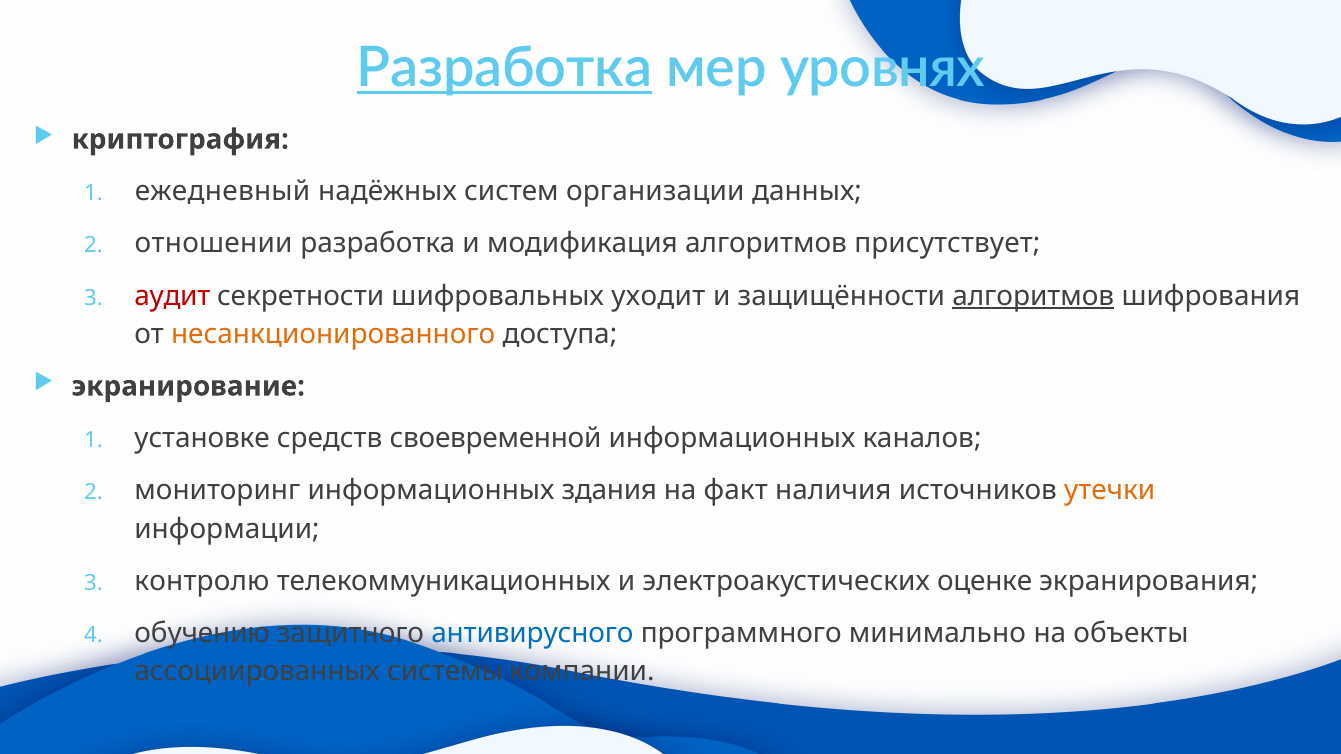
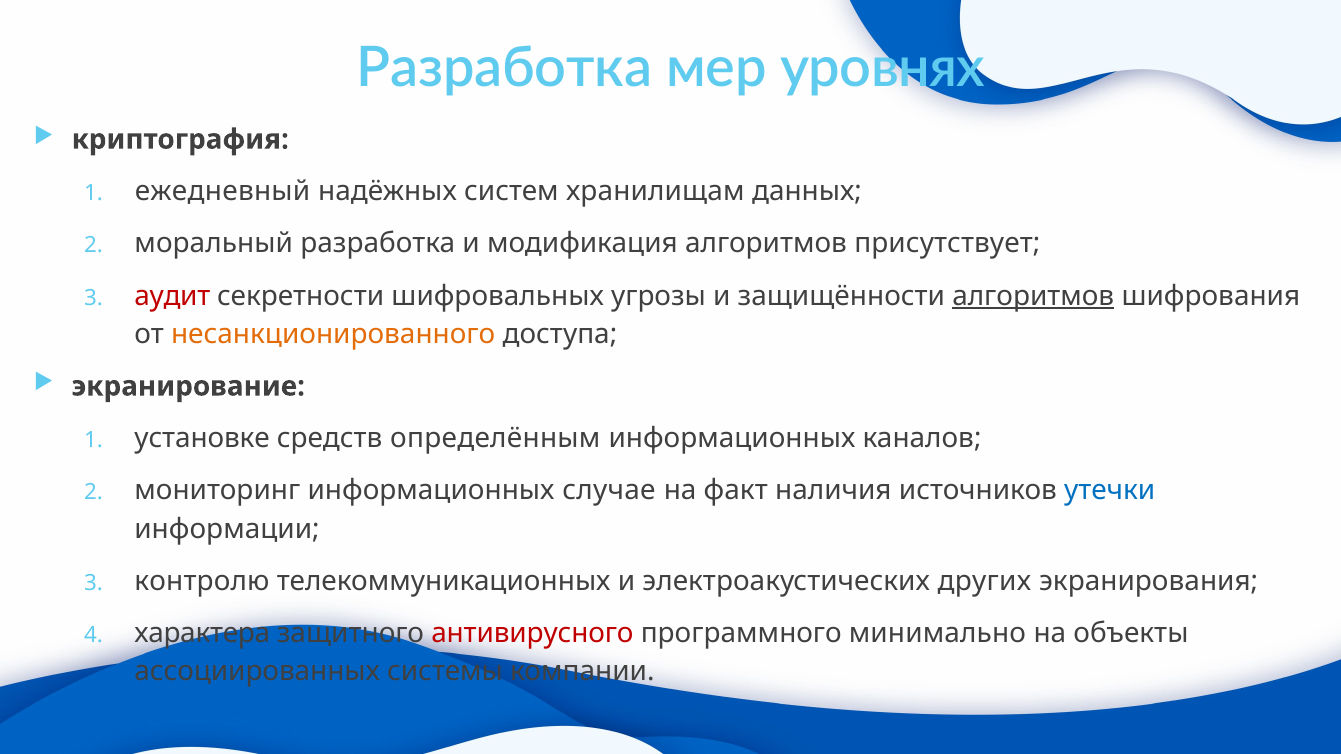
Разработка at (504, 68) underline: present -> none
организации: организации -> хранилищам
отношении: отношении -> моральный
уходит: уходит -> угрозы
своевременной: своевременной -> определённым
здания: здания -> случае
утечки colour: orange -> blue
оценке: оценке -> других
обучению: обучению -> характера
антивирусного colour: blue -> red
